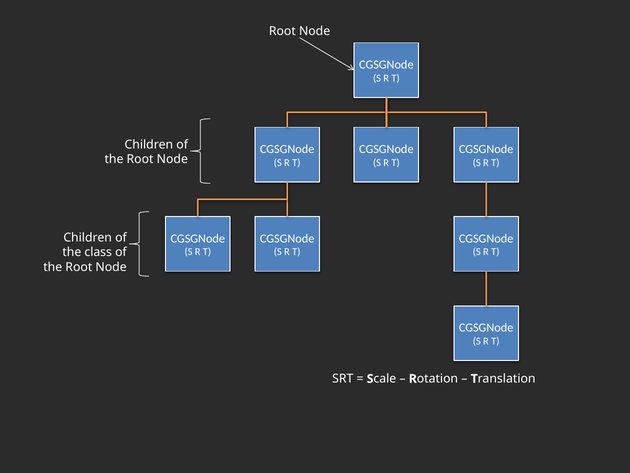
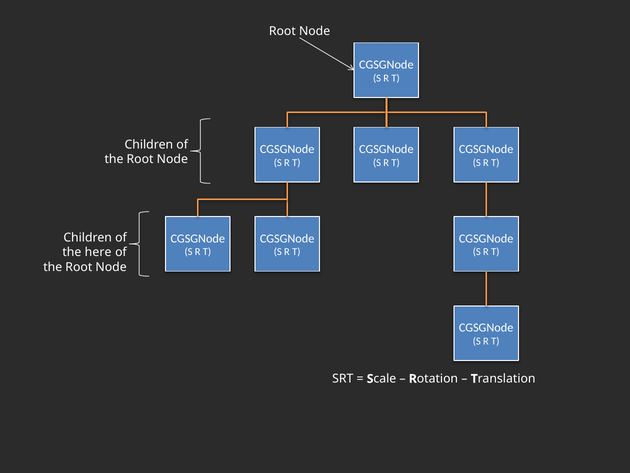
class: class -> here
